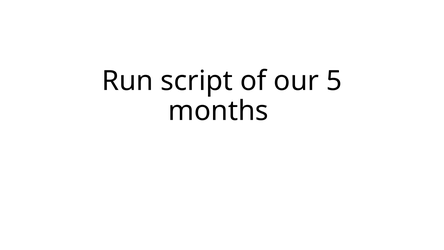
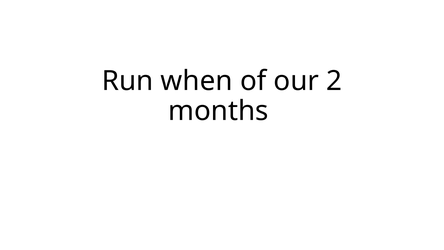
script: script -> when
5: 5 -> 2
